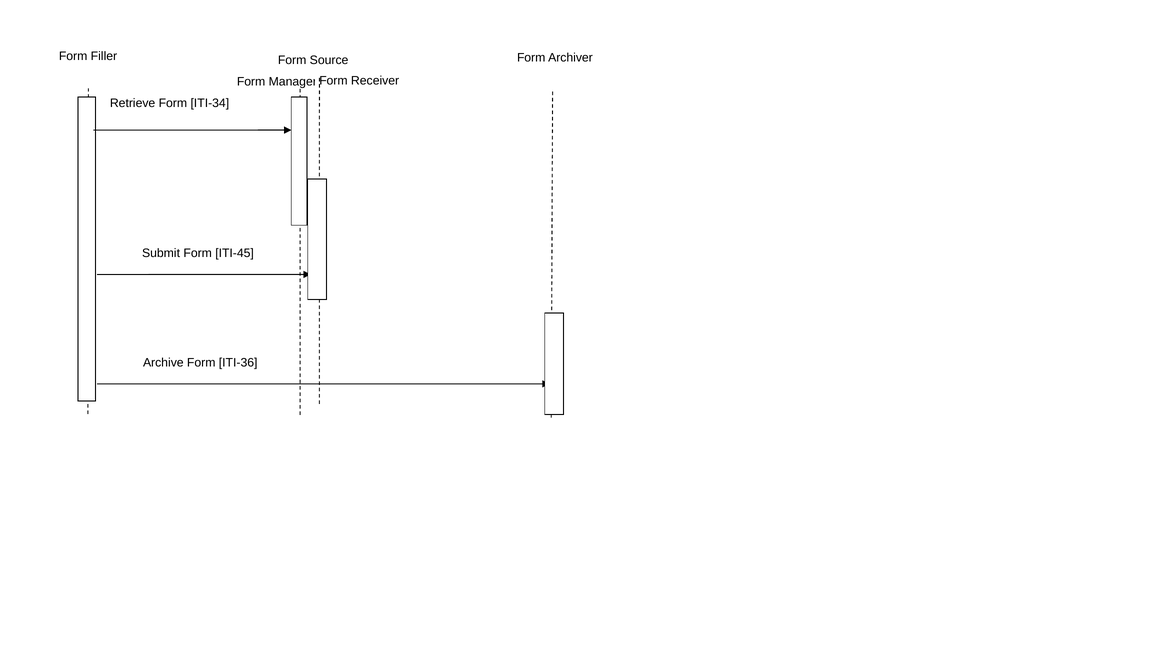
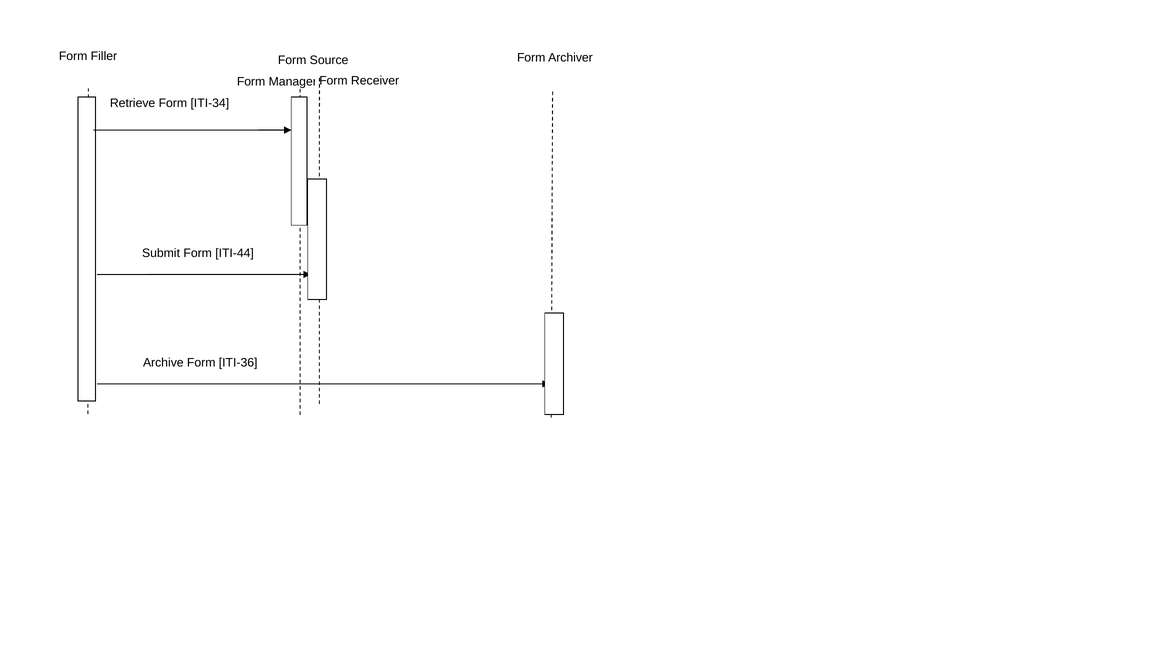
ITI-45: ITI-45 -> ITI-44
